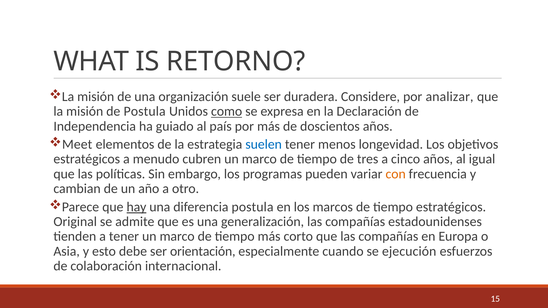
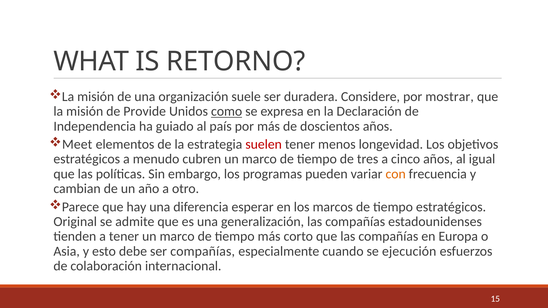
analizar: analizar -> mostrar
de Postula: Postula -> Provide
suelen colour: blue -> red
hay underline: present -> none
diferencia postula: postula -> esperar
ser orientación: orientación -> compañías
